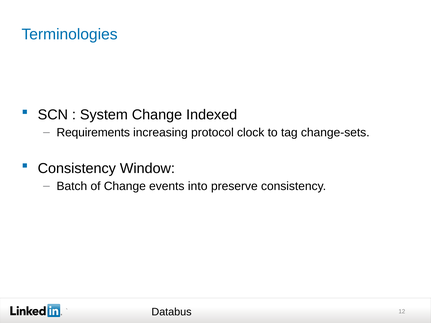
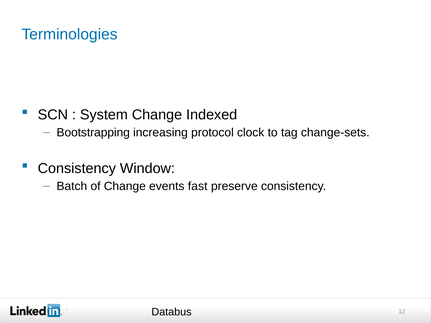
Requirements: Requirements -> Bootstrapping
into: into -> fast
